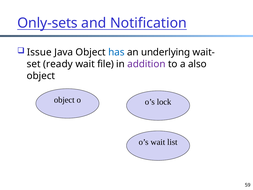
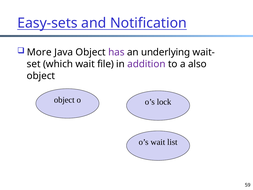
Only-sets: Only-sets -> Easy-sets
Issue: Issue -> More
has colour: blue -> purple
ready: ready -> which
